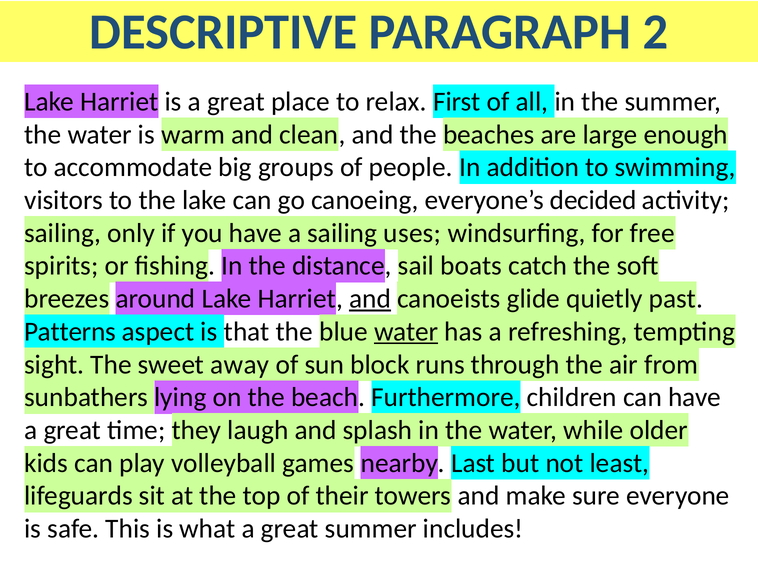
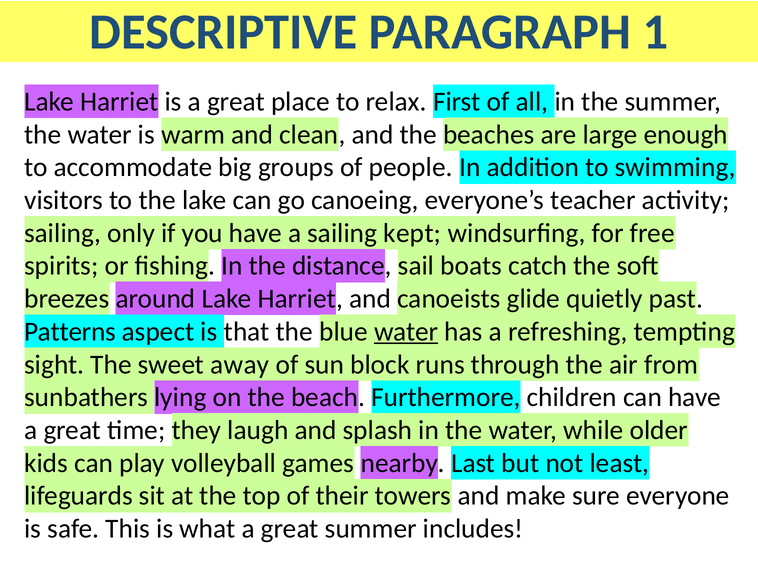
2: 2 -> 1
decided: decided -> teacher
uses: uses -> kept
and at (370, 299) underline: present -> none
